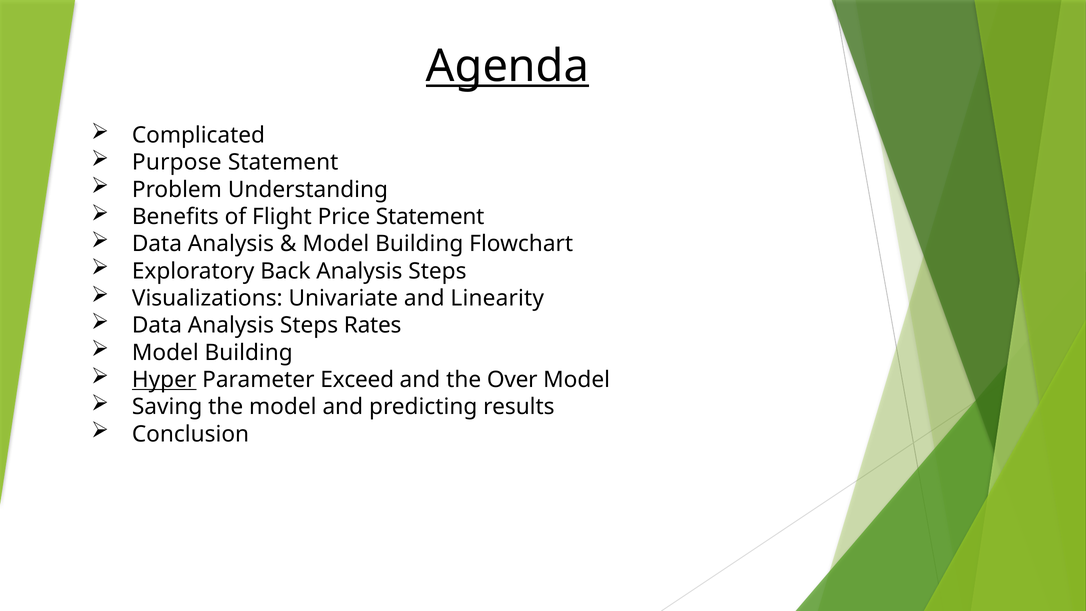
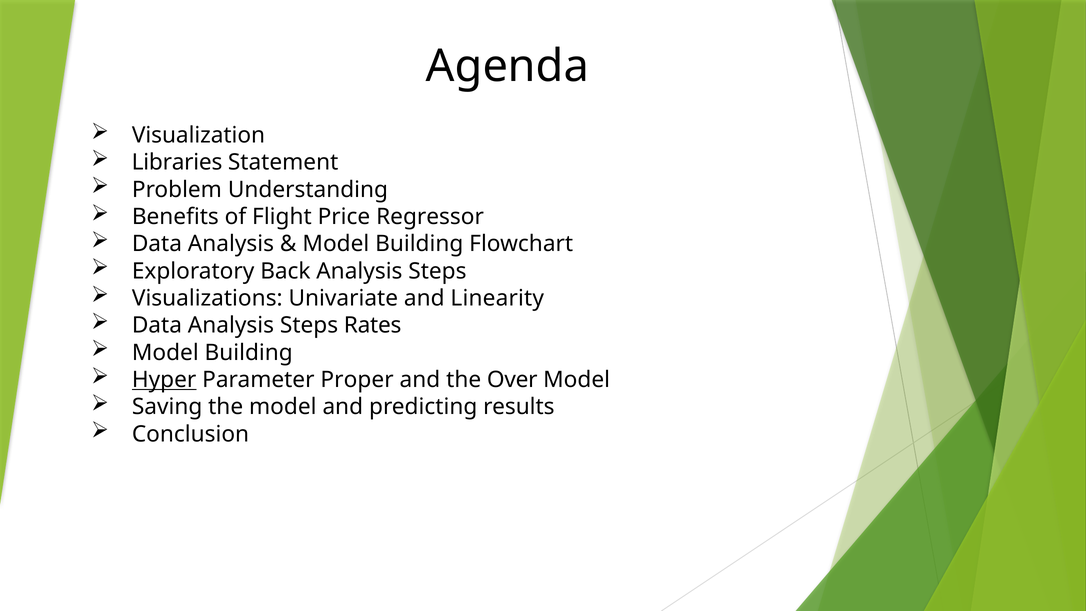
Agenda underline: present -> none
Complicated: Complicated -> Visualization
Purpose: Purpose -> Libraries
Price Statement: Statement -> Regressor
Exceed: Exceed -> Proper
